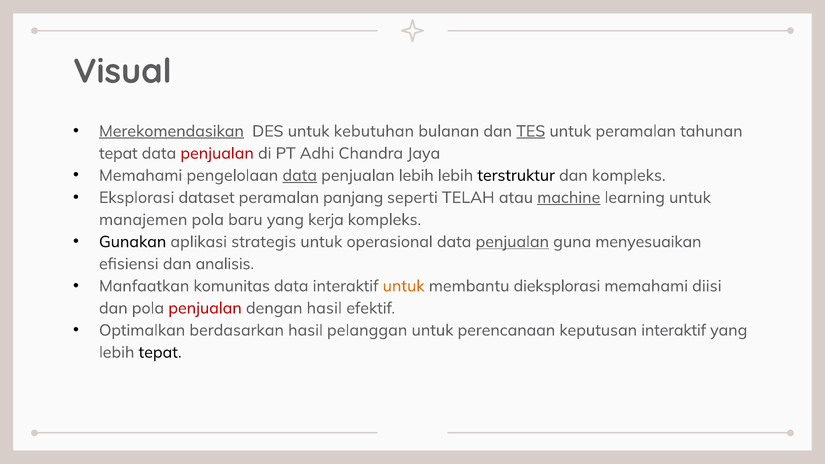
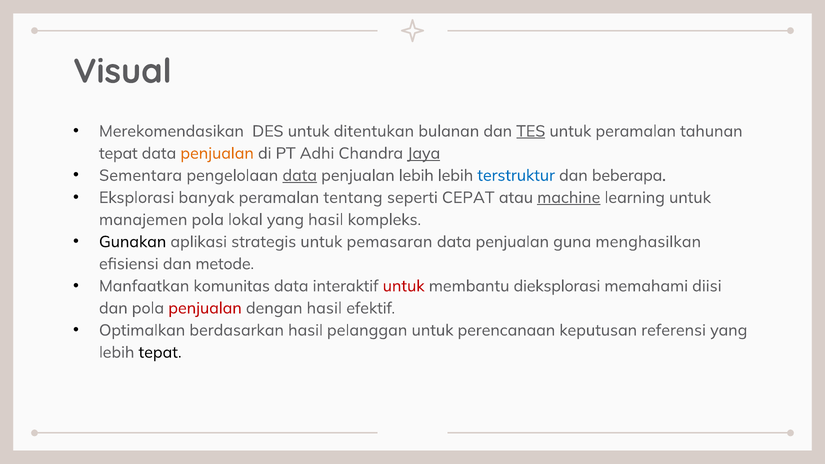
Merekomendasikan underline: present -> none
kebutuhan: kebutuhan -> ditentukan
penjualan at (217, 153) colour: red -> orange
Jaya underline: none -> present
Memahami at (141, 176): Memahami -> Sementara
terstruktur colour: black -> blue
dan kompleks: kompleks -> beberapa
dataset: dataset -> banyak
panjang: panjang -> tentang
TELAH: TELAH -> CEPAT
baru: baru -> lokal
yang kerja: kerja -> hasil
operasional: operasional -> pemasaran
penjualan at (512, 242) underline: present -> none
menyesuaikan: menyesuaikan -> menghasilkan
analisis: analisis -> metode
untuk at (404, 286) colour: orange -> red
keputusan interaktif: interaktif -> referensi
